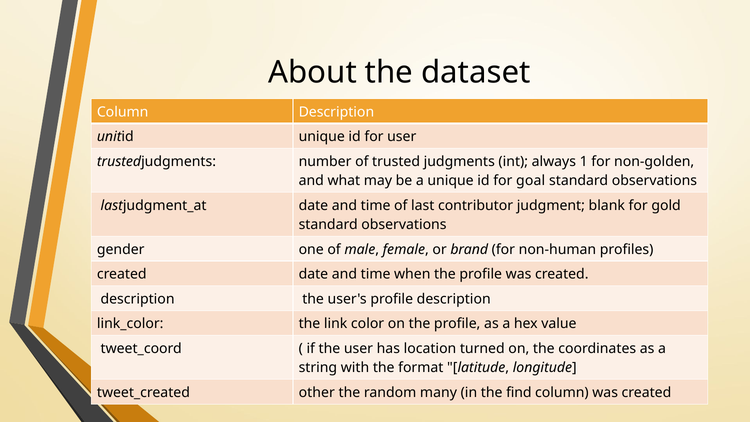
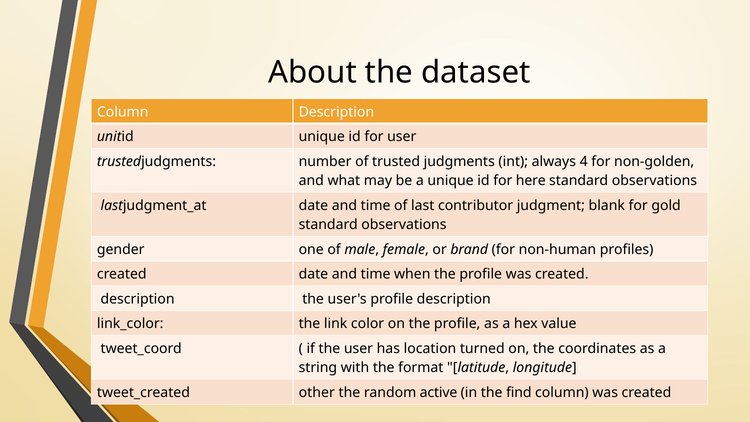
1: 1 -> 4
goal: goal -> here
many: many -> active
